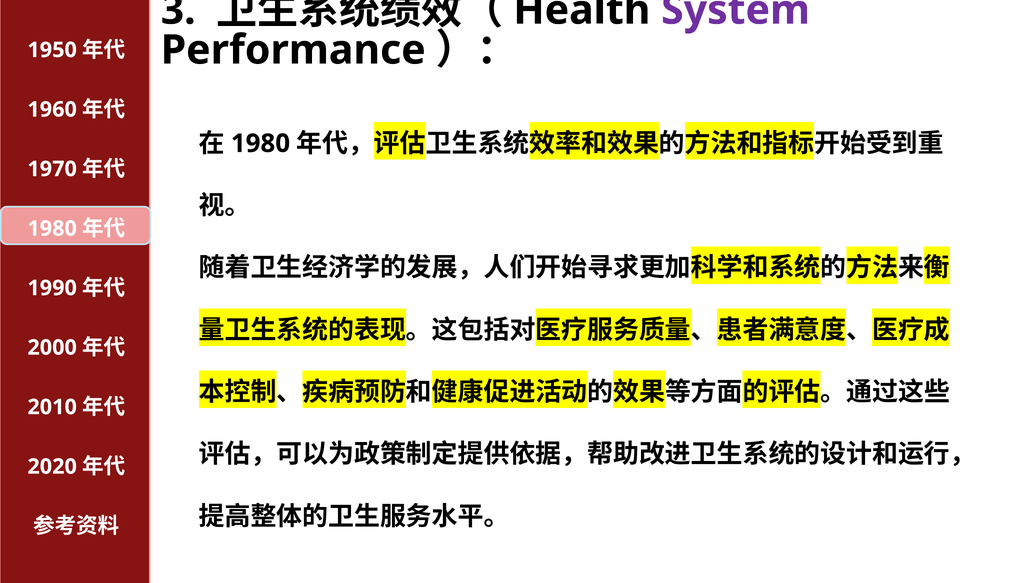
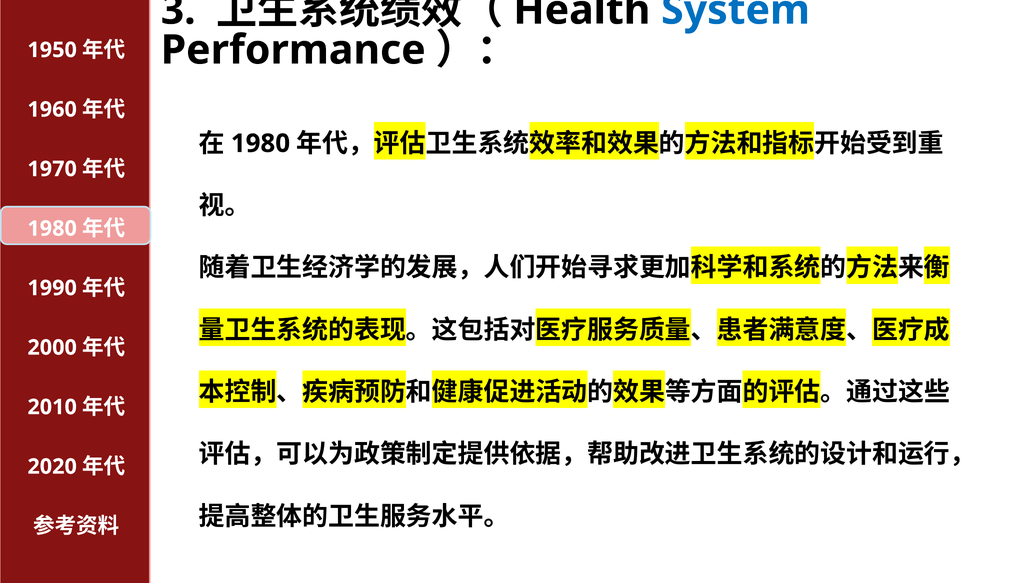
System colour: purple -> blue
